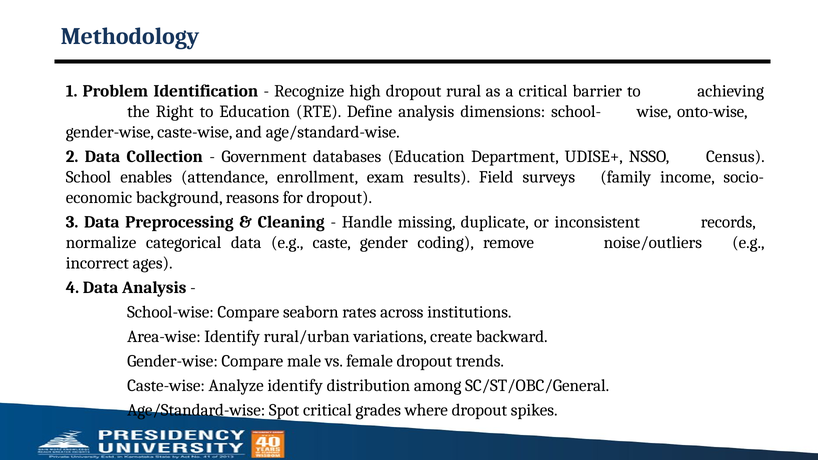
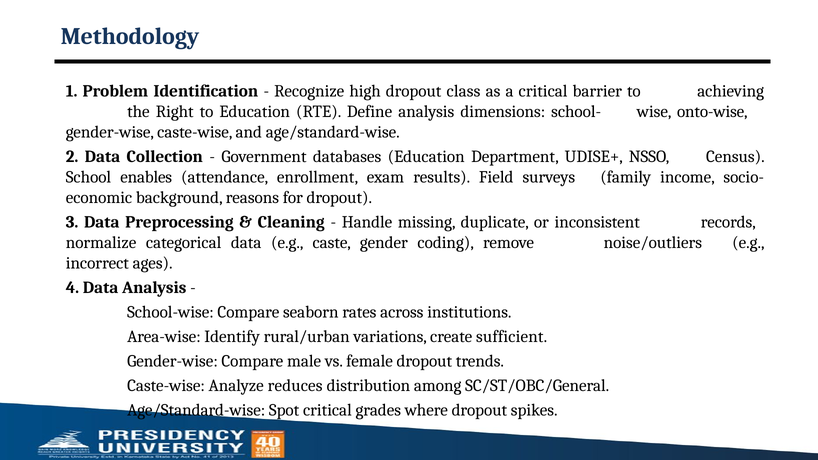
rural: rural -> class
backward: backward -> sufficient
Analyze identify: identify -> reduces
